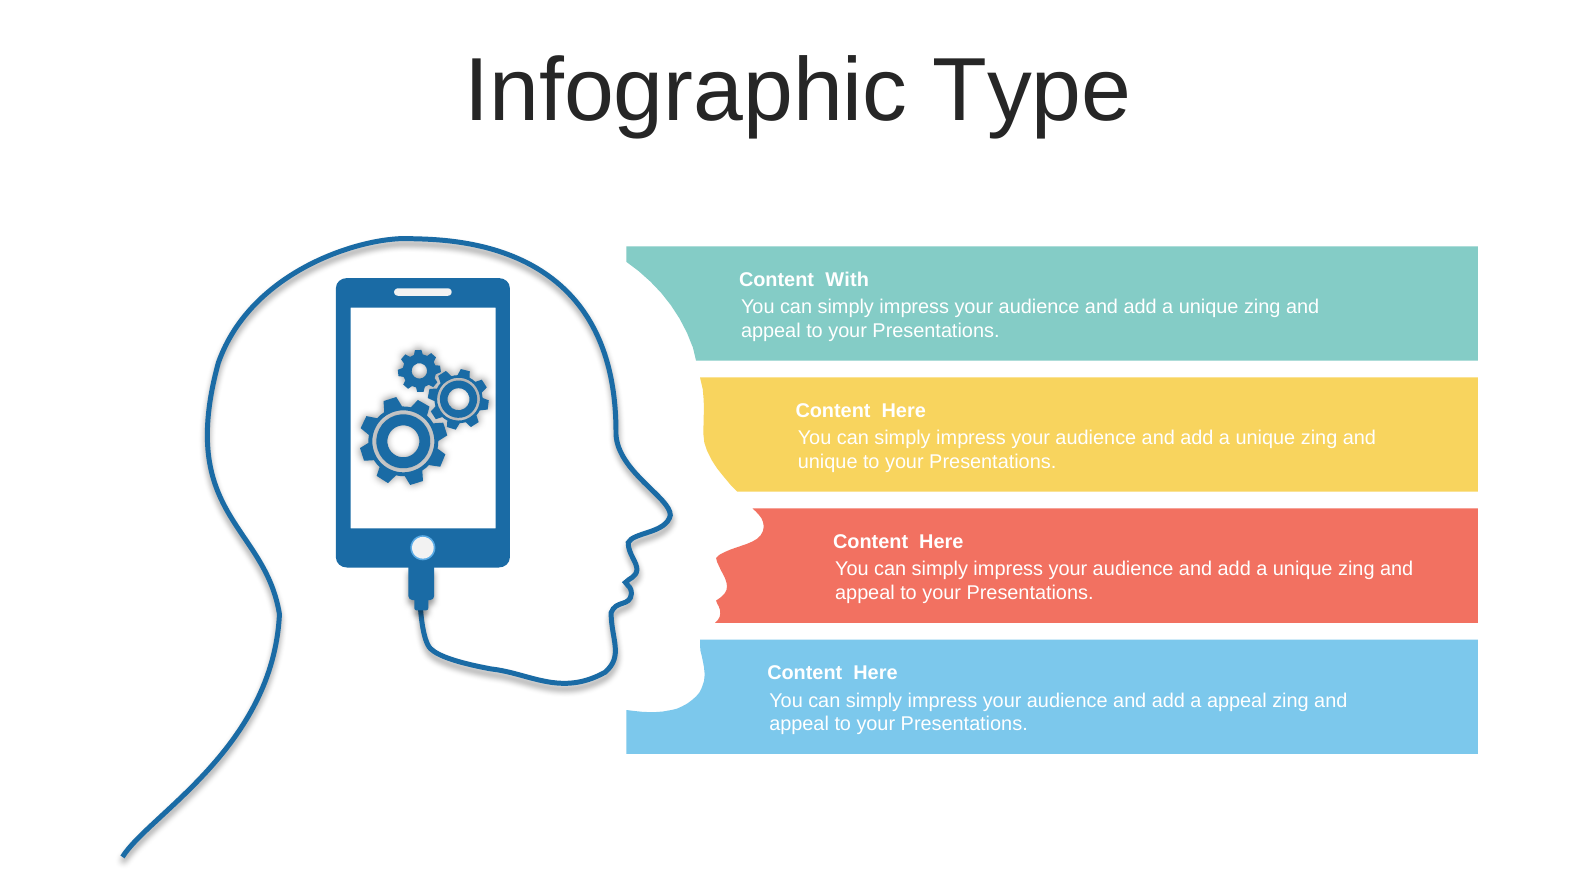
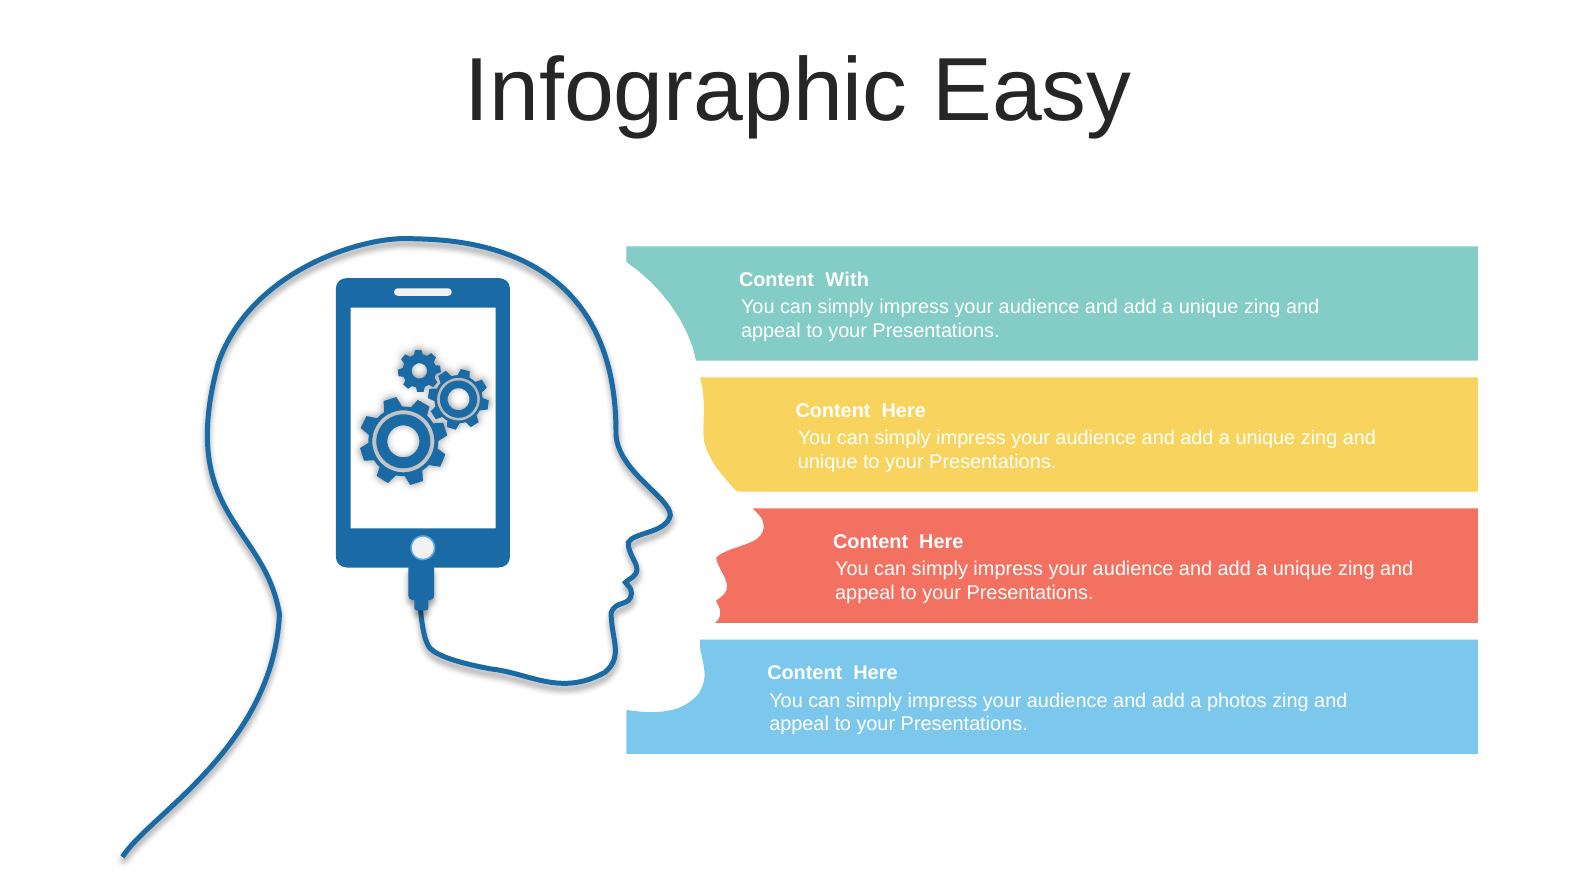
Type: Type -> Easy
a appeal: appeal -> photos
